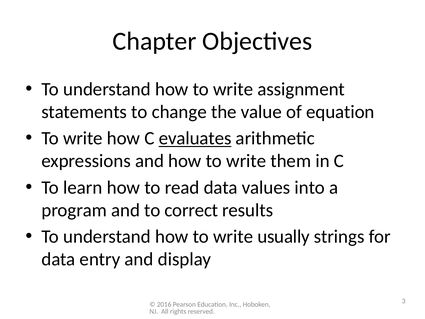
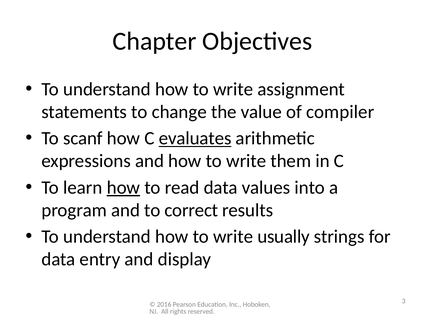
equation: equation -> compiler
write at (83, 138): write -> scanf
how at (123, 187) underline: none -> present
